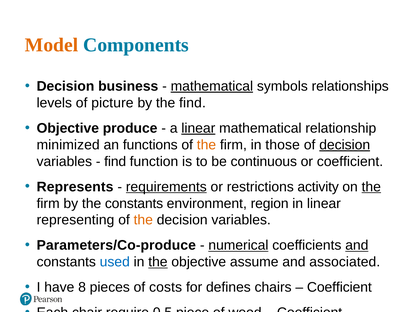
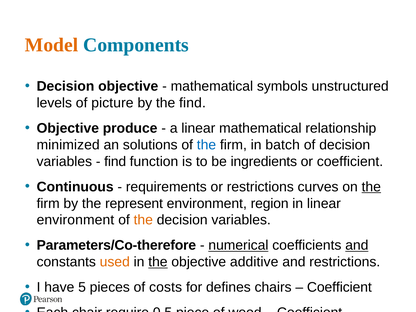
Decision business: business -> objective
mathematical at (212, 86) underline: present -> none
relationships: relationships -> unstructured
linear at (198, 128) underline: present -> none
functions: functions -> solutions
the at (206, 145) colour: orange -> blue
those: those -> batch
decision at (345, 145) underline: present -> none
continuous: continuous -> ingredients
Represents: Represents -> Continuous
requirements underline: present -> none
activity: activity -> curves
the constants: constants -> represent
representing at (75, 220): representing -> environment
Parameters/Co-produce: Parameters/Co-produce -> Parameters/Co-therefore
used colour: blue -> orange
assume: assume -> additive
and associated: associated -> restrictions
8: 8 -> 5
